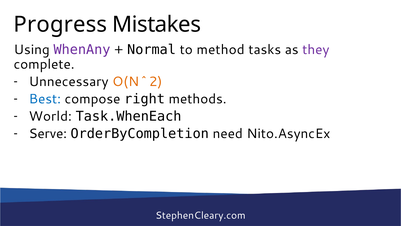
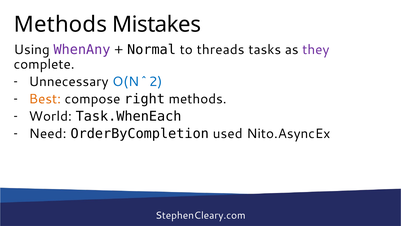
Progress at (60, 24): Progress -> Methods
method: method -> threads
O(N^2 colour: orange -> blue
Best colour: blue -> orange
Serve: Serve -> Need
need: need -> used
